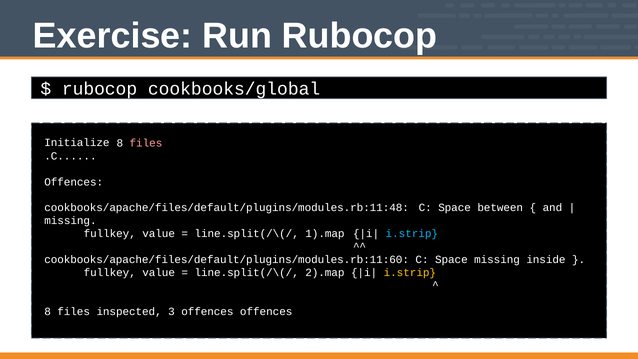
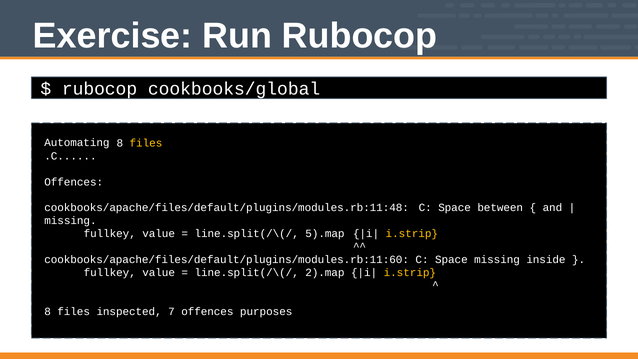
Initialize: Initialize -> Automating
files at (146, 143) colour: pink -> yellow
1).map: 1).map -> 5).map
i.strip at (412, 234) colour: light blue -> yellow
3: 3 -> 7
offences offences: offences -> purposes
